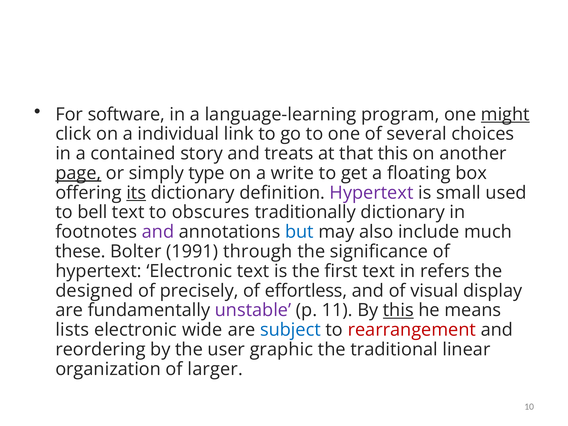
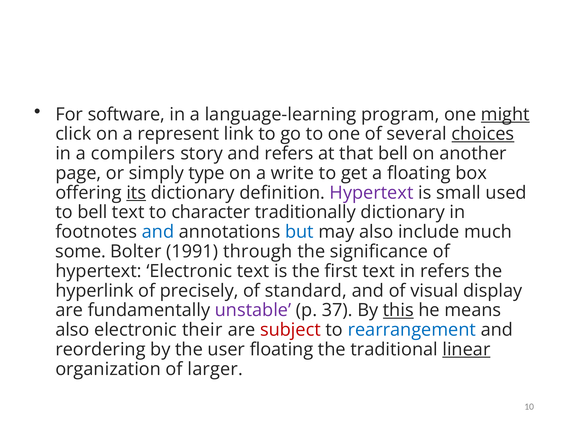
individual: individual -> represent
choices underline: none -> present
contained: contained -> compilers
and treats: treats -> refers
that this: this -> bell
page underline: present -> none
obscures: obscures -> character
and at (158, 232) colour: purple -> blue
these: these -> some
designed: designed -> hyperlink
effortless: effortless -> standard
11: 11 -> 37
lists at (72, 330): lists -> also
wide: wide -> their
subject colour: blue -> red
rearrangement colour: red -> blue
user graphic: graphic -> floating
linear underline: none -> present
